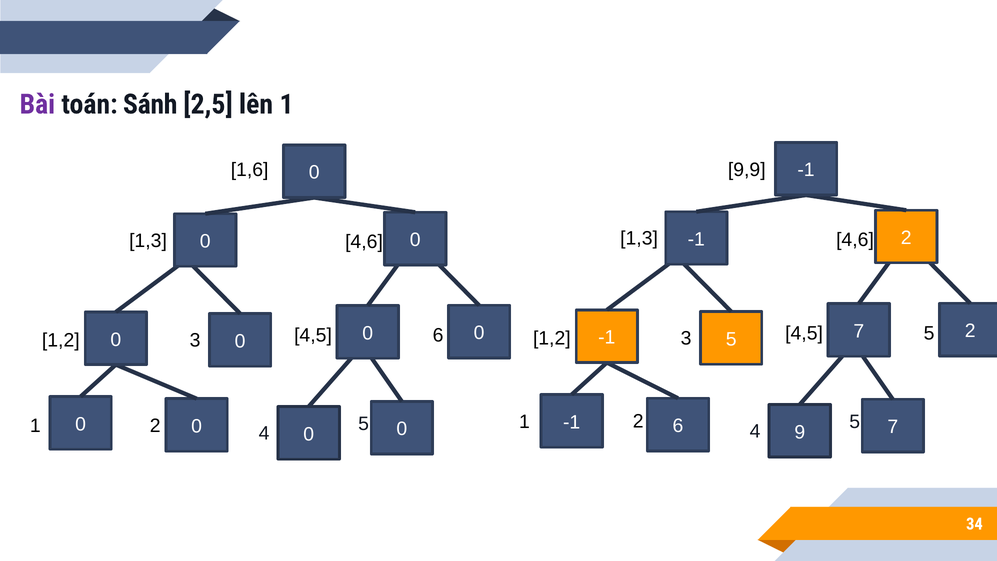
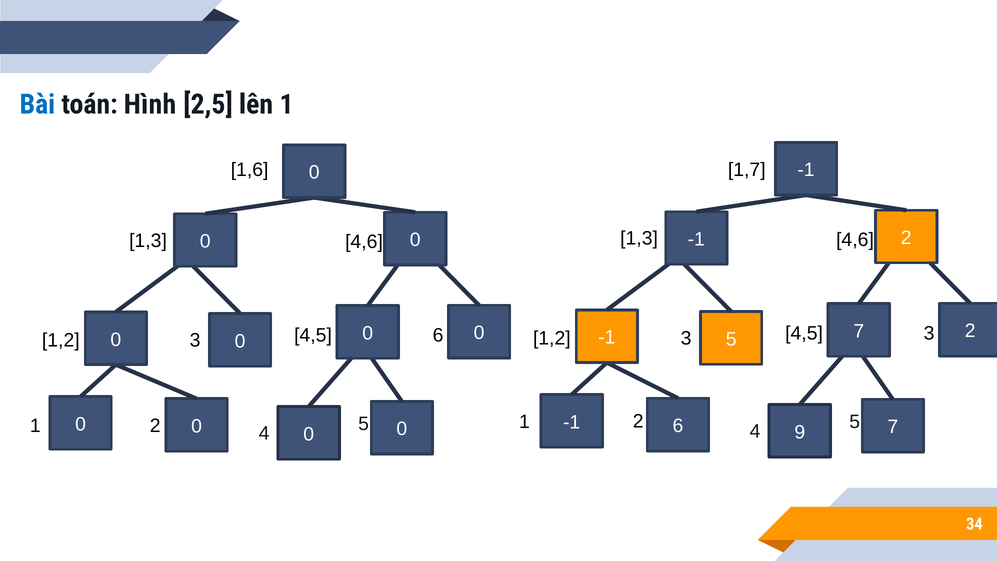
Bài colour: purple -> blue
Sánh: Sánh -> Hình
9,9: 9,9 -> 1,7
4,5 5: 5 -> 3
